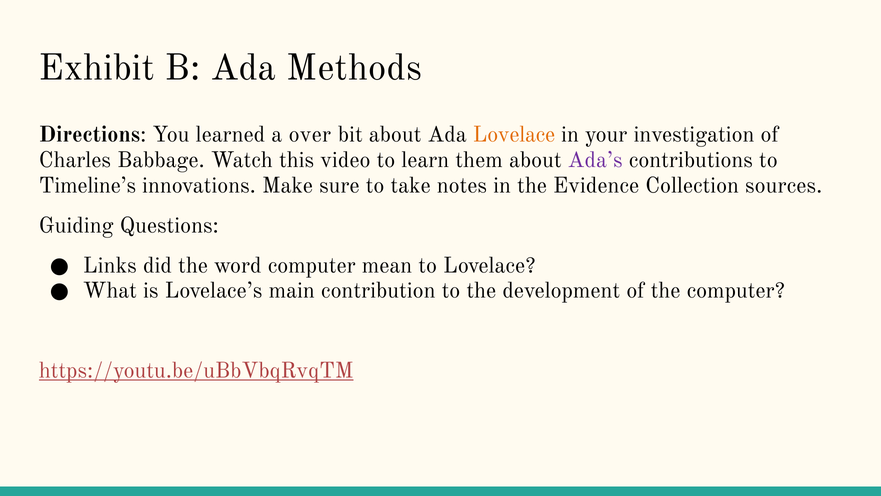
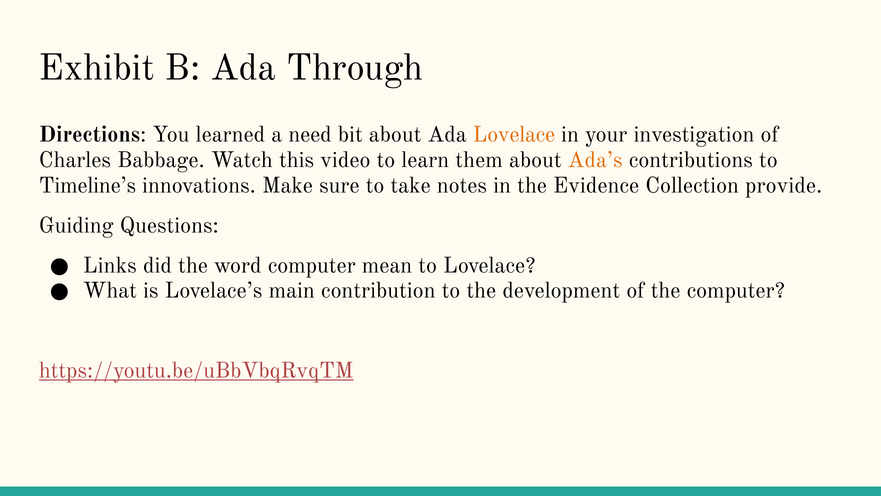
Methods: Methods -> Through
over: over -> need
Ada’s colour: purple -> orange
sources: sources -> provide
